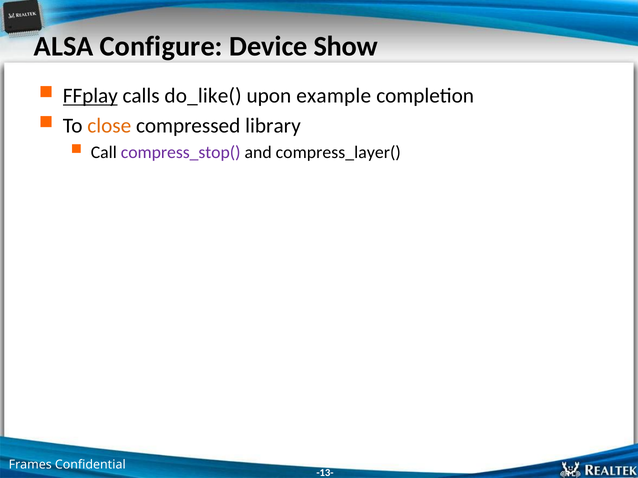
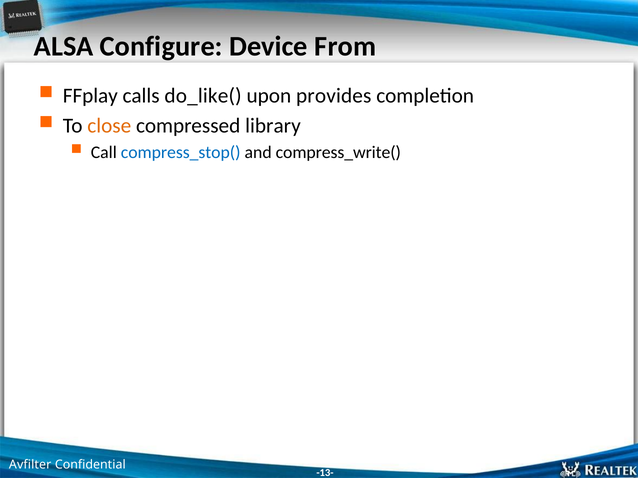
Show: Show -> From
FFplay underline: present -> none
example: example -> provides
compress_stop( colour: purple -> blue
compress_layer(: compress_layer( -> compress_write(
Frames: Frames -> Avfilter
